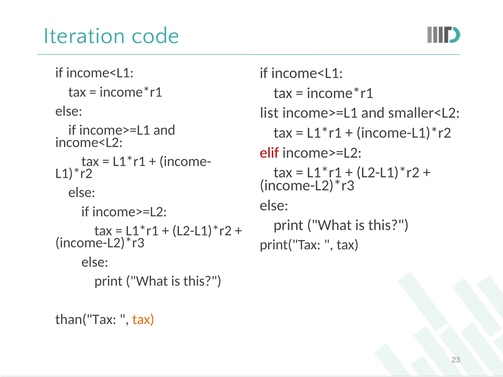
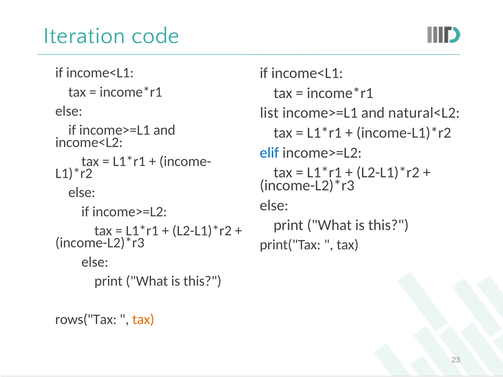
smaller<L2: smaller<L2 -> natural<L2
elif colour: red -> blue
than("Tax: than("Tax -> rows("Tax
